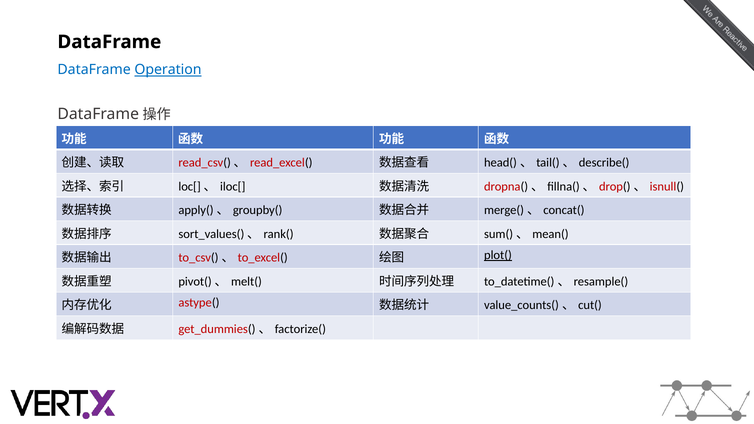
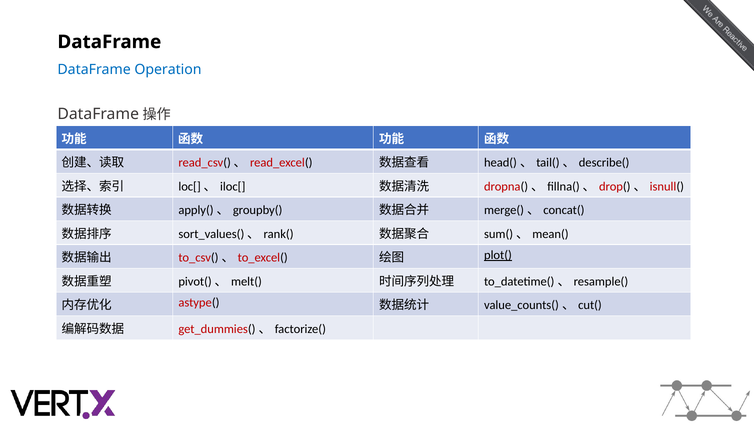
Operation underline: present -> none
